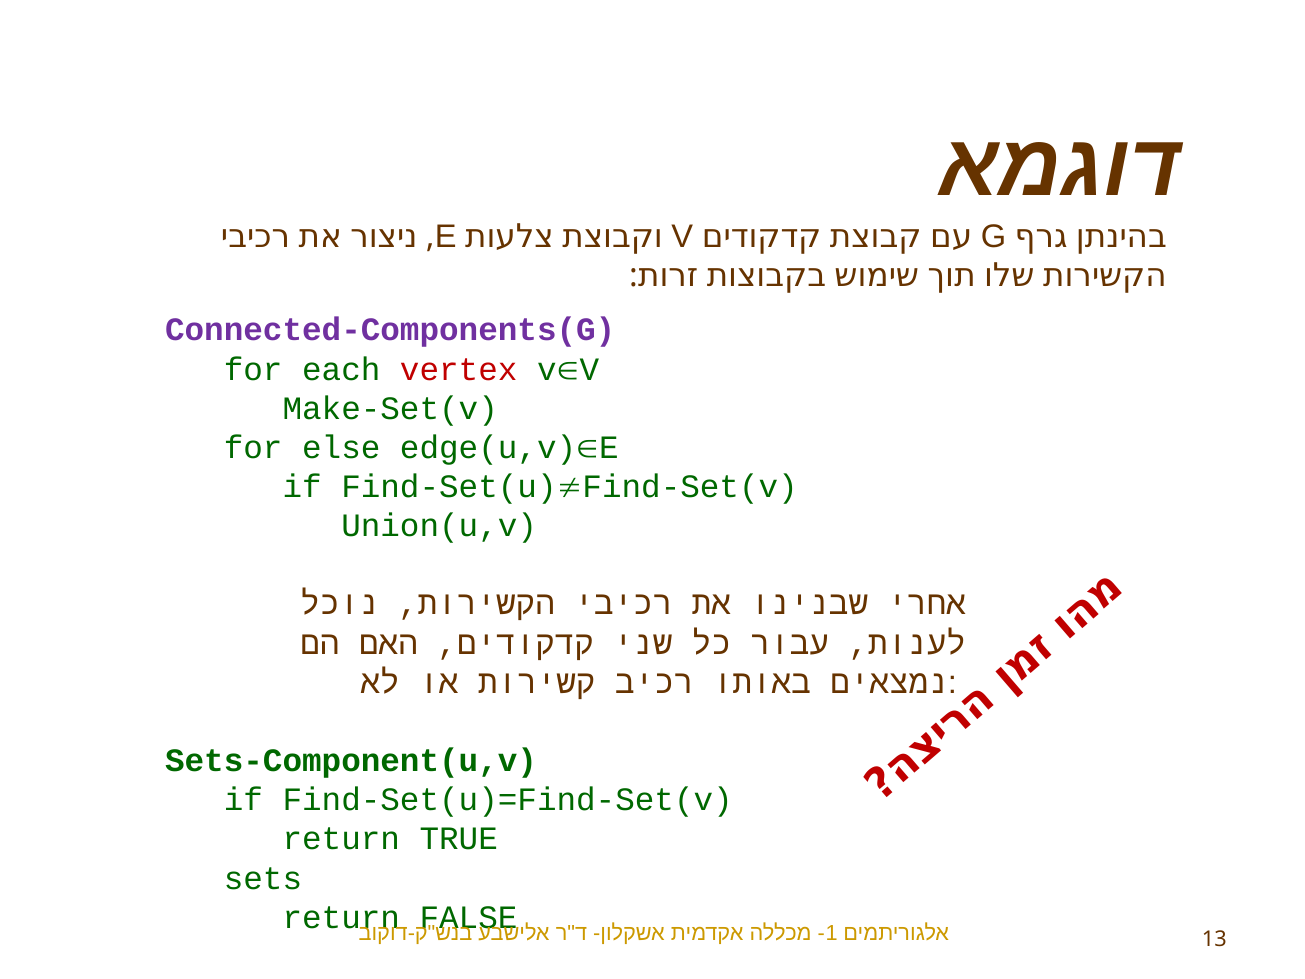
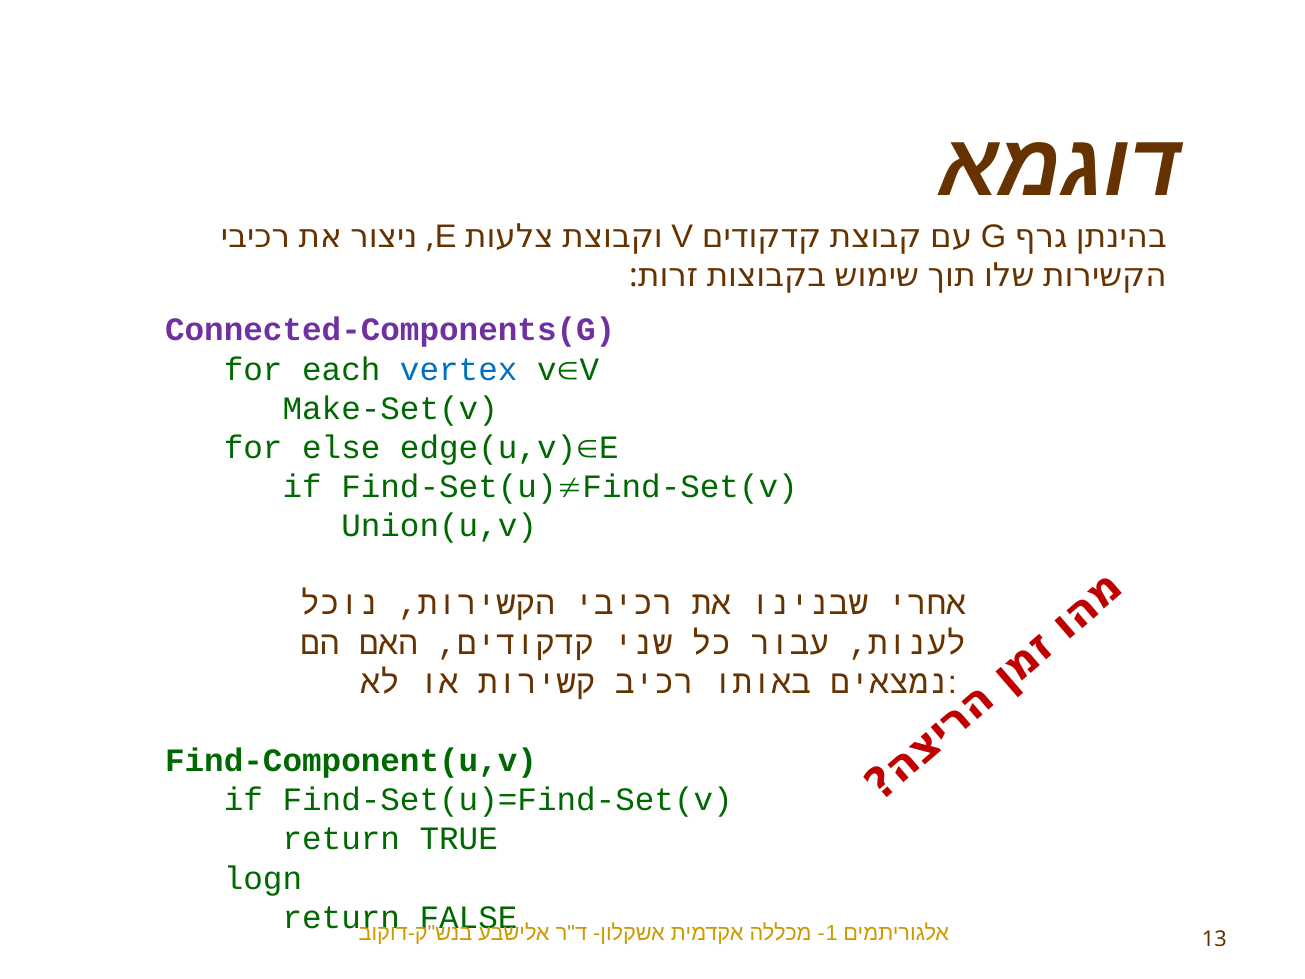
vertex colour: red -> blue
Sets-Component(u,v: Sets-Component(u,v -> Find-Component(u,v
sets: sets -> logn
